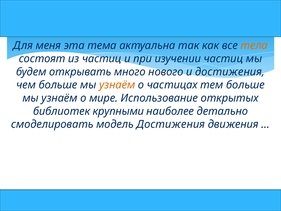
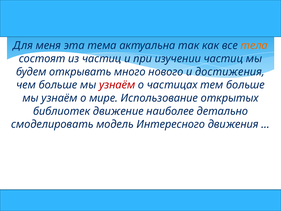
узнаём at (117, 85) colour: orange -> red
крупными: крупными -> движение
модель Достижения: Достижения -> Интересного
